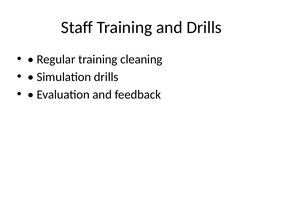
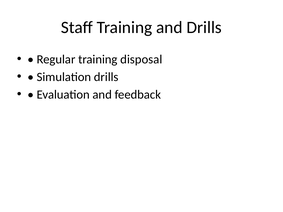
cleaning: cleaning -> disposal
